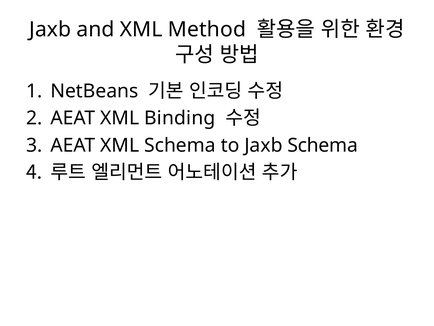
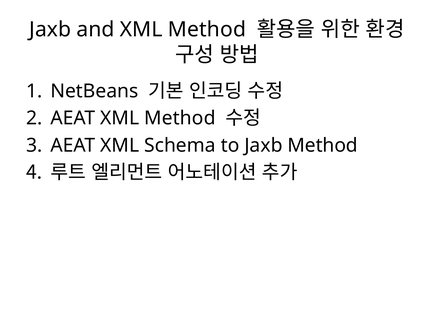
AEAT XML Binding: Binding -> Method
Jaxb Schema: Schema -> Method
